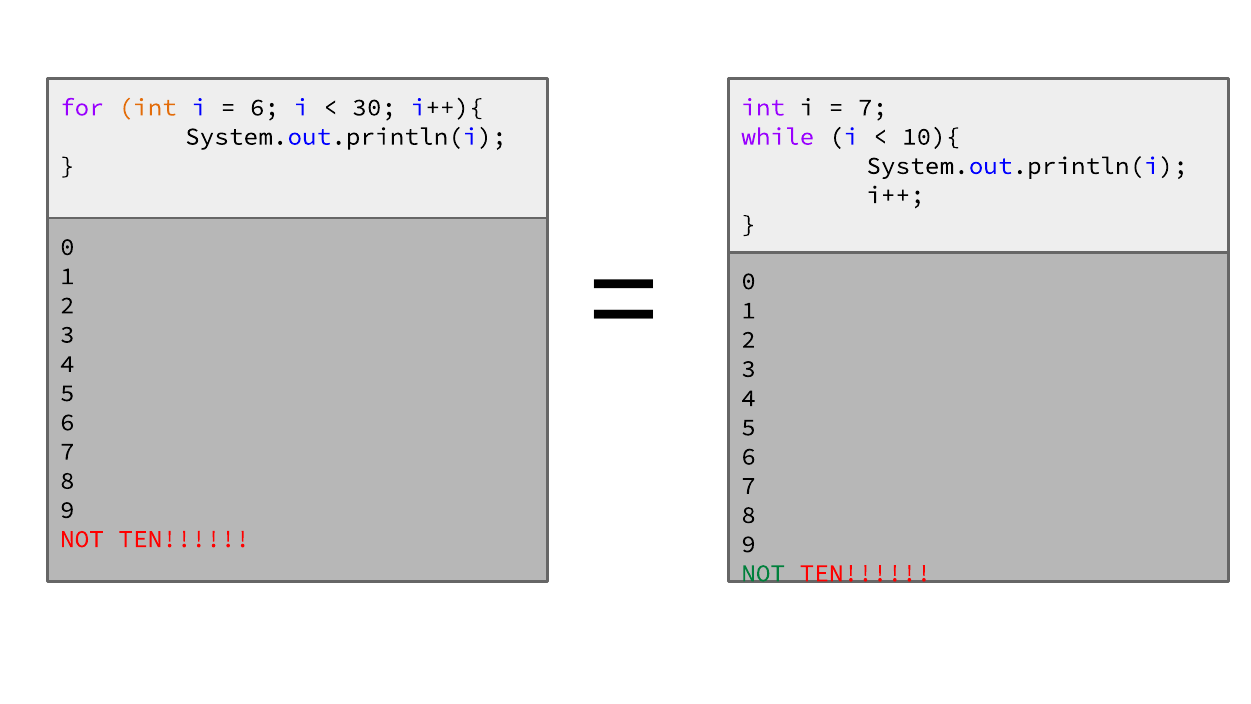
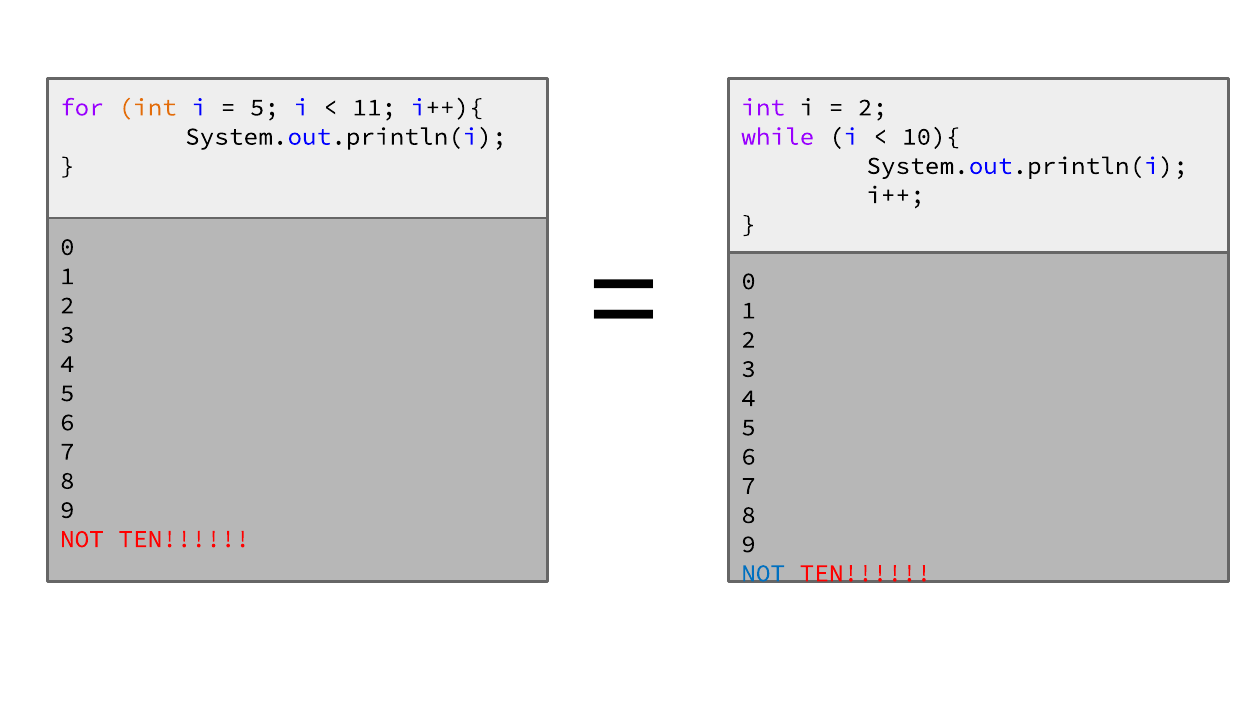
6 at (265, 107): 6 -> 5
30: 30 -> 11
7 at (873, 107): 7 -> 2
NOT at (763, 573) colour: green -> blue
